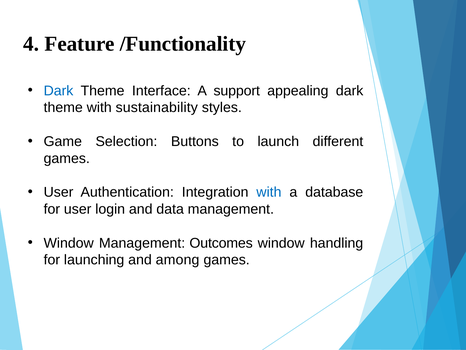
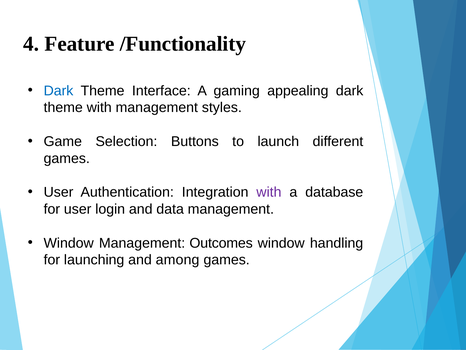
support: support -> gaming
with sustainability: sustainability -> management
with at (269, 192) colour: blue -> purple
